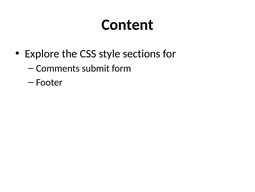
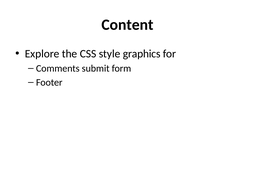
sections: sections -> graphics
